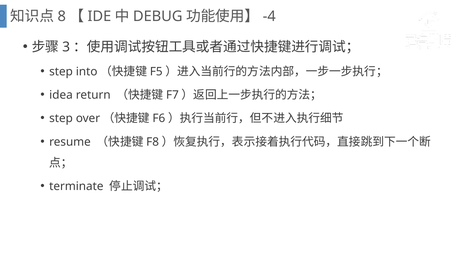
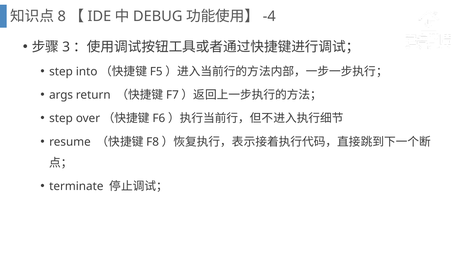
idea: idea -> args
